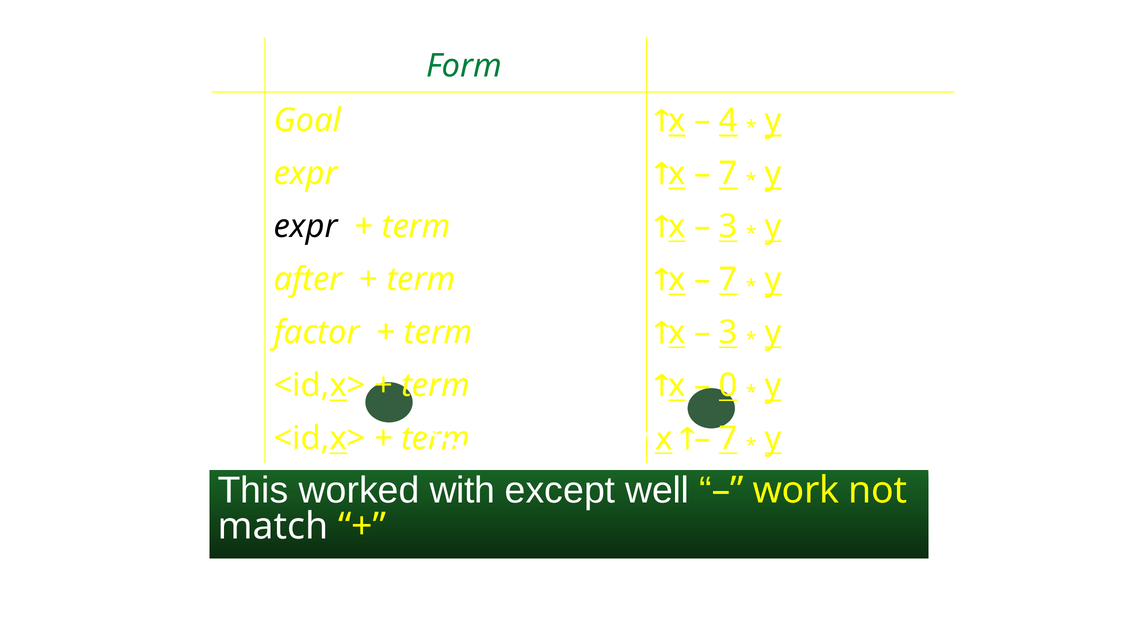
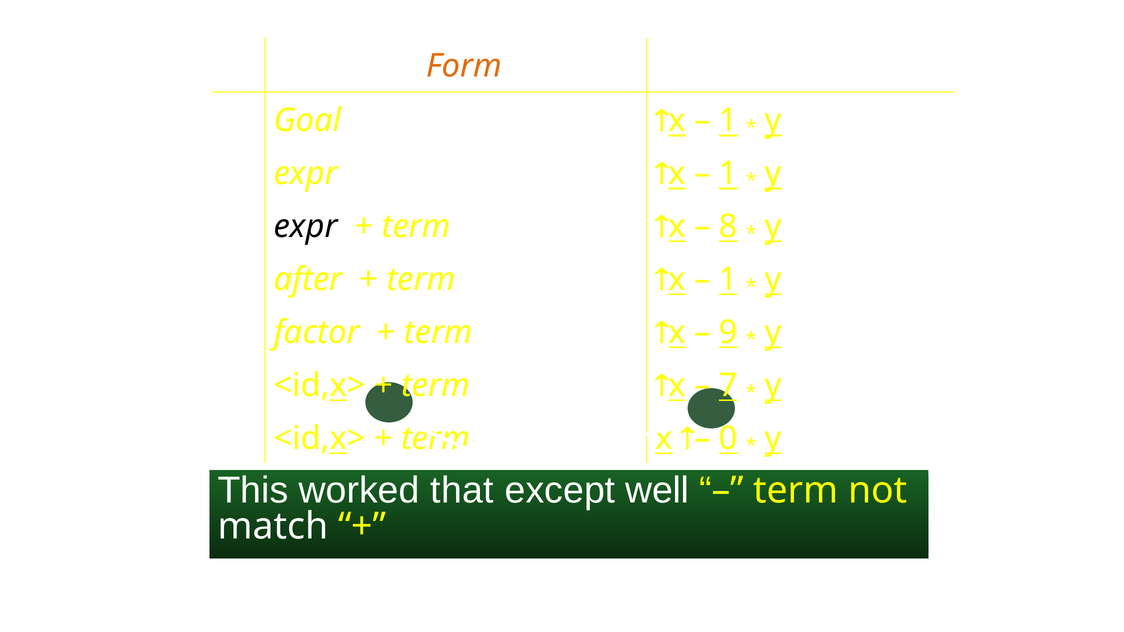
Form colour: green -> orange
4 at (728, 120): 4 -> 1
7 at (728, 173): 7 -> 1
3 at (728, 226): 3 -> 8
7 at (728, 279): 7 -> 1
3 at (728, 332): 3 -> 9
0 at (728, 385): 0 -> 7
7 at (728, 438): 7 -> 0
with: with -> that
work at (796, 491): work -> term
